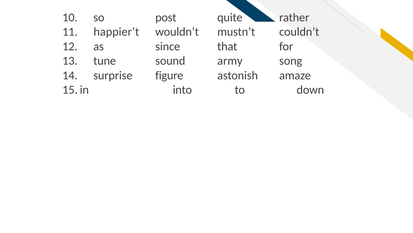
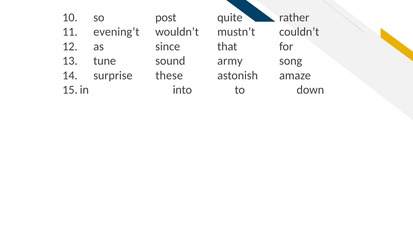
happier’t: happier’t -> evening’t
figure: figure -> these
